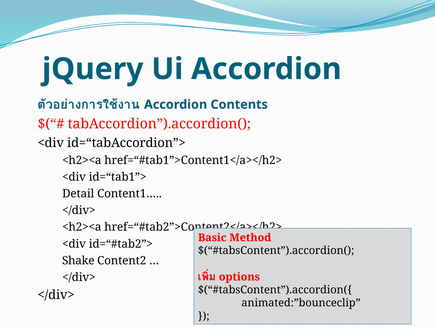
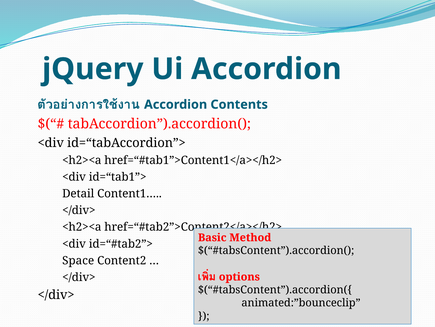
Shake: Shake -> Space
